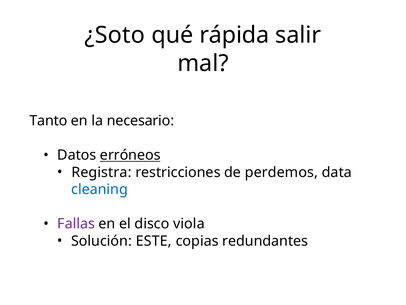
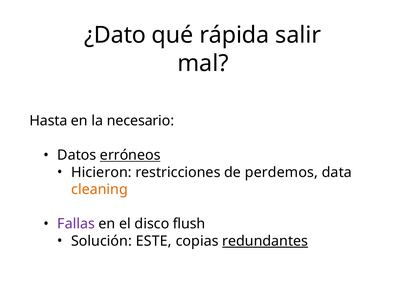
¿Soto: ¿Soto -> ¿Dato
Tanto: Tanto -> Hasta
Registra: Registra -> Hicieron
cleaning colour: blue -> orange
viola: viola -> flush
redundantes underline: none -> present
